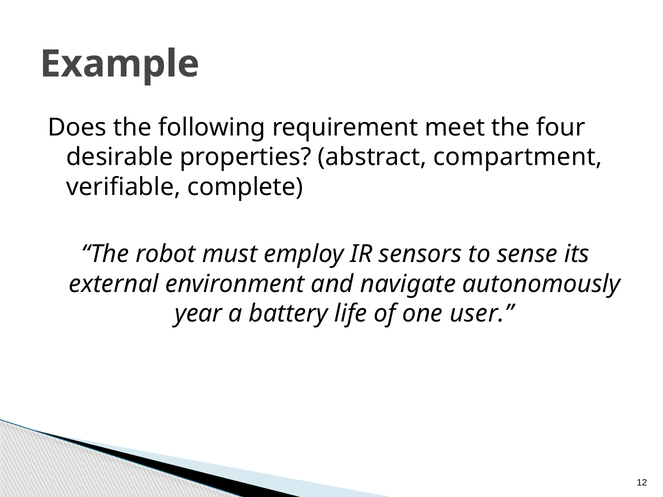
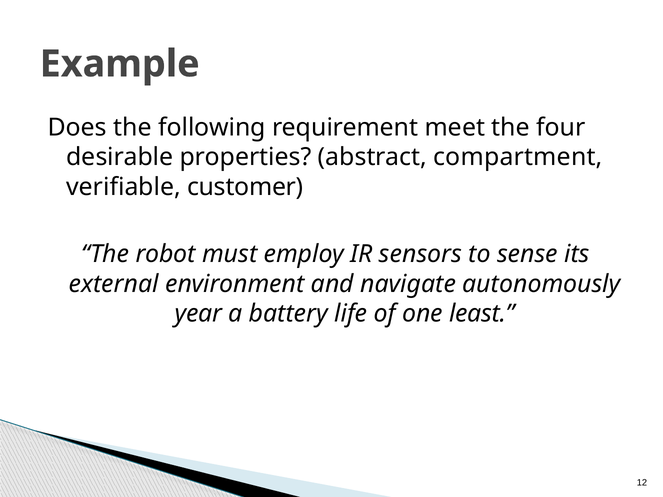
complete: complete -> customer
user: user -> least
